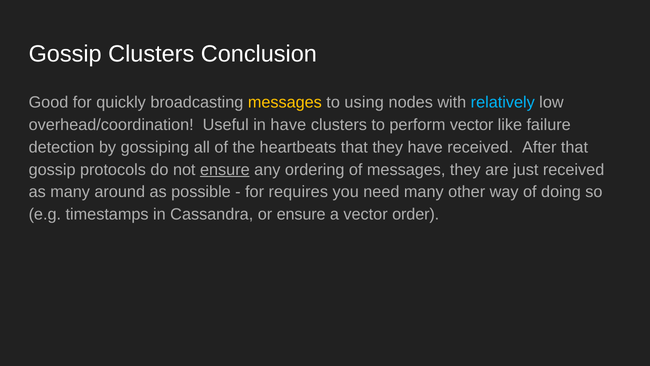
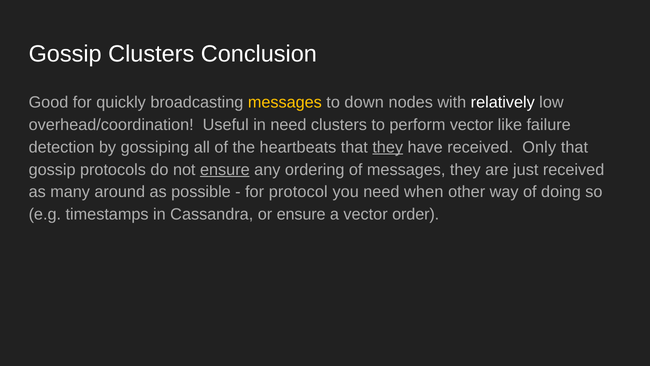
using: using -> down
relatively colour: light blue -> white
in have: have -> need
they at (388, 147) underline: none -> present
After: After -> Only
requires: requires -> protocol
need many: many -> when
